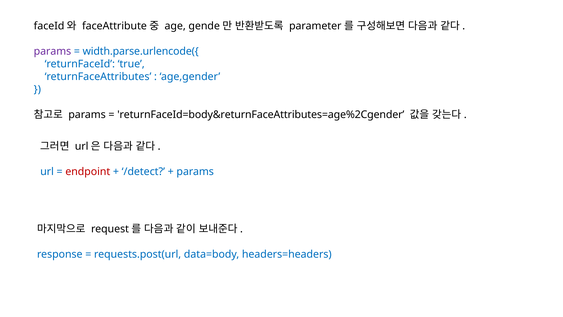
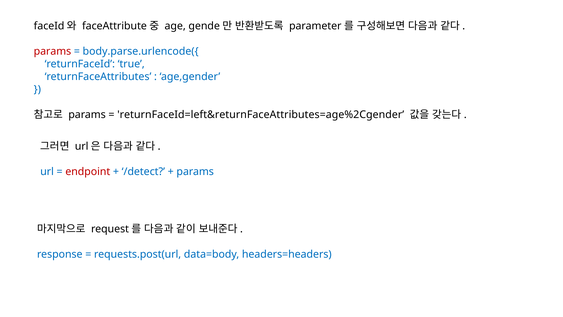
params at (52, 51) colour: purple -> red
width.parse.urlencode({: width.parse.urlencode({ -> body.parse.urlencode({
returnFaceId=body&returnFaceAttributes=age%2Cgender: returnFaceId=body&returnFaceAttributes=age%2Cgender -> returnFaceId=left&returnFaceAttributes=age%2Cgender
